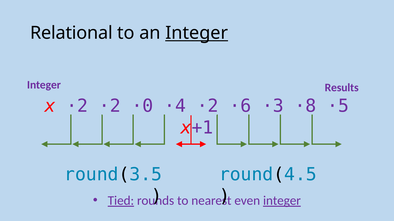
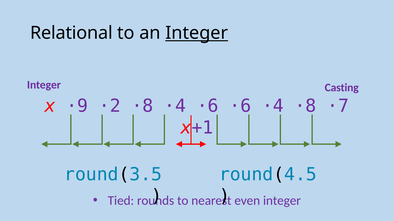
Results: Results -> Casting
x ·2: ·2 -> ·9
·2 ·0: ·0 -> ·8
·4 ·2: ·2 -> ·6
·6 ·3: ·3 -> ·4
·5: ·5 -> ·7
Tied underline: present -> none
integer at (282, 201) underline: present -> none
